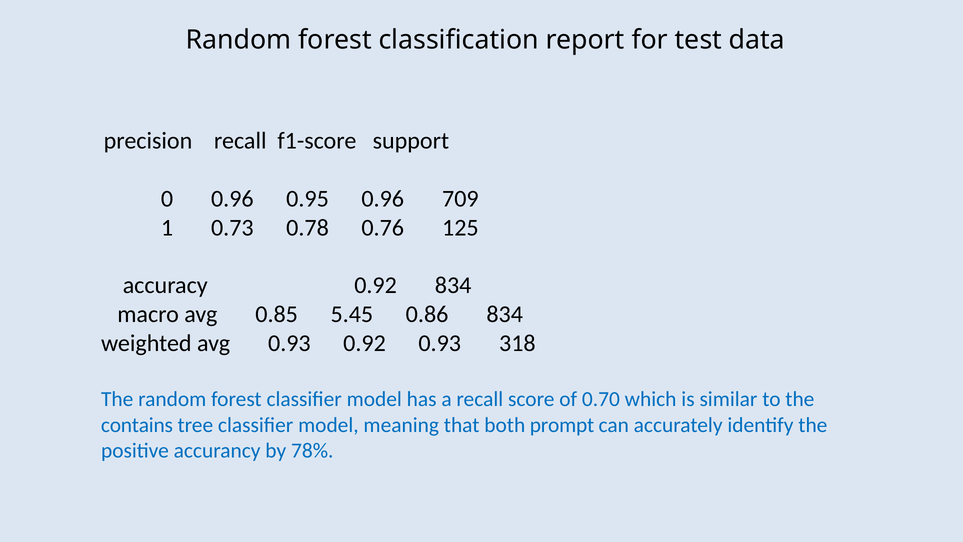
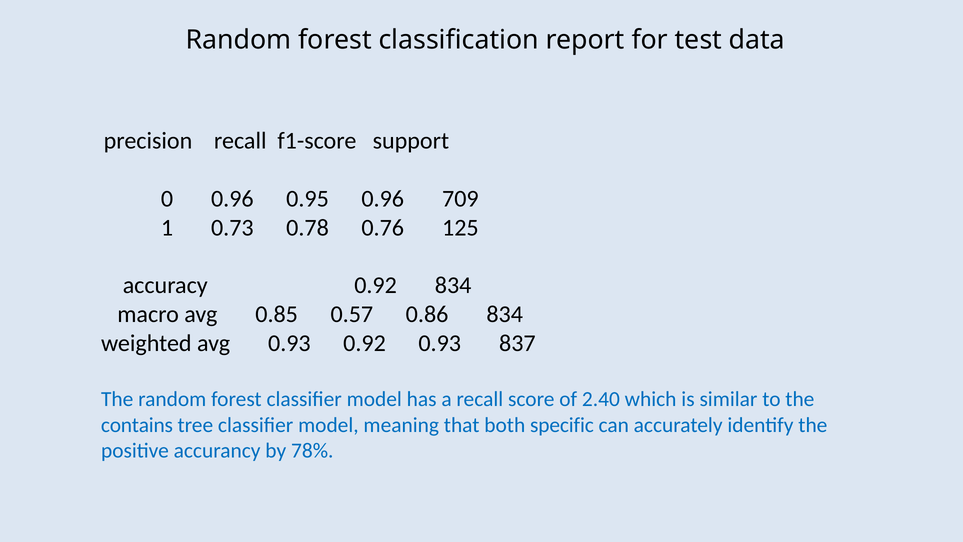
5.45: 5.45 -> 0.57
318: 318 -> 837
0.70: 0.70 -> 2.40
prompt: prompt -> specific
